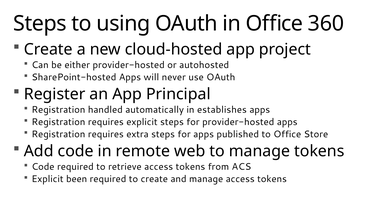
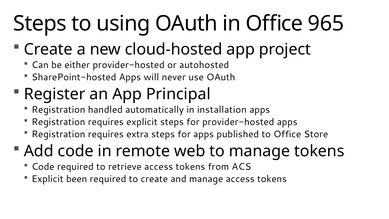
360: 360 -> 965
establishes: establishes -> installation
